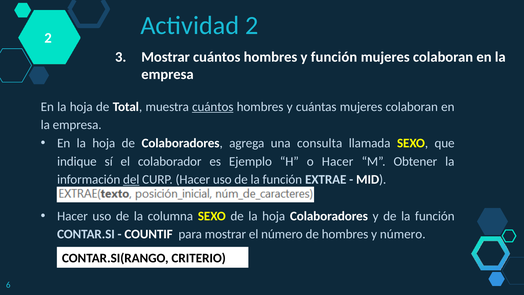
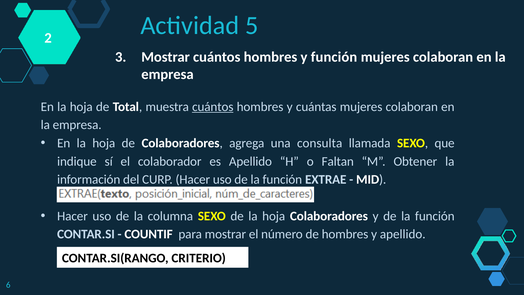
Actividad 2: 2 -> 5
es Ejemplo: Ejemplo -> Apellido
o Hacer: Hacer -> Faltan
del underline: present -> none
y número: número -> apellido
